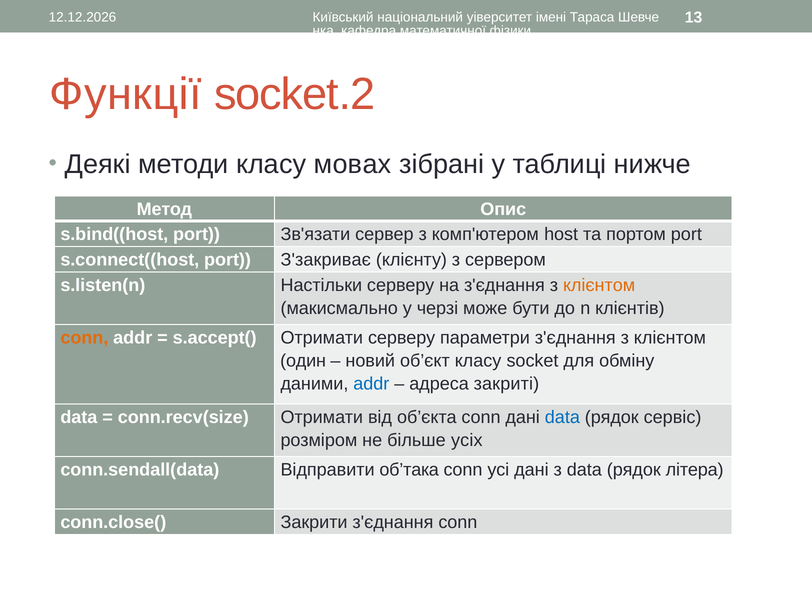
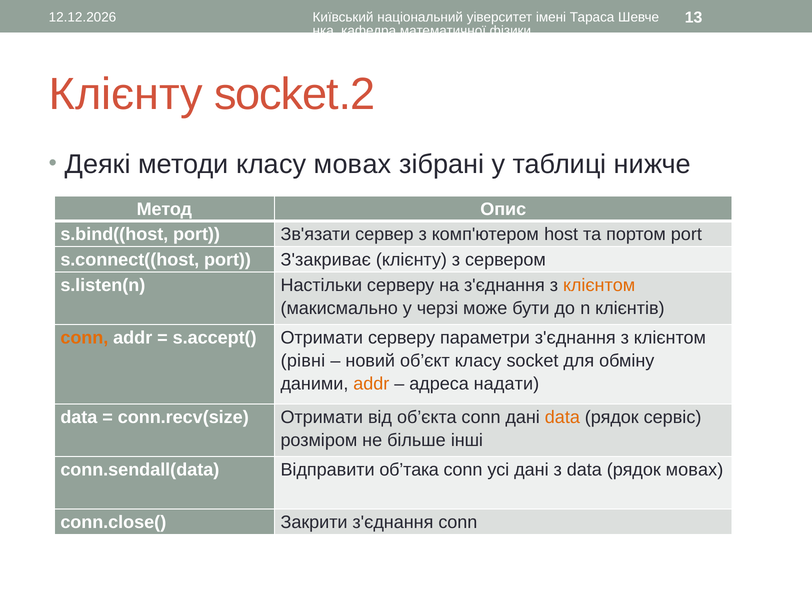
Функції at (126, 94): Функції -> Клієнту
один: один -> рівні
addr at (371, 384) colour: blue -> orange
закриті: закриті -> надати
data at (562, 417) colour: blue -> orange
усіх: усіх -> інші
рядок літера: літера -> мовах
